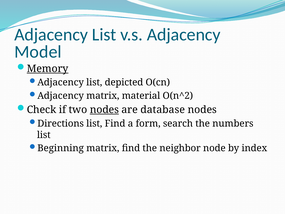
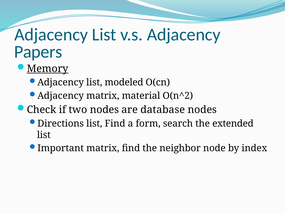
Model: Model -> Papers
depicted: depicted -> modeled
nodes at (104, 110) underline: present -> none
numbers: numbers -> extended
Beginning: Beginning -> Important
